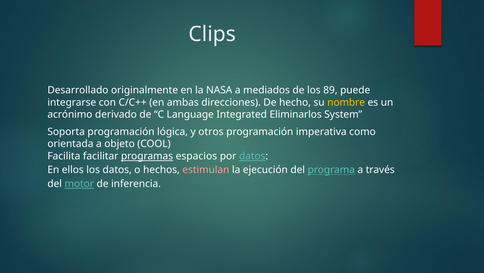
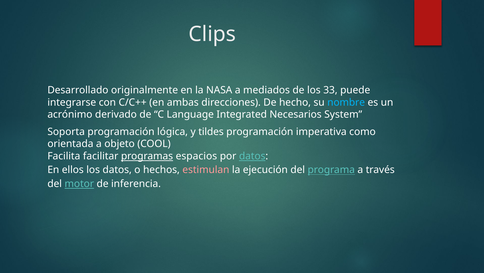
89: 89 -> 33
nombre colour: yellow -> light blue
Eliminarlos: Eliminarlos -> Necesarios
otros: otros -> tildes
